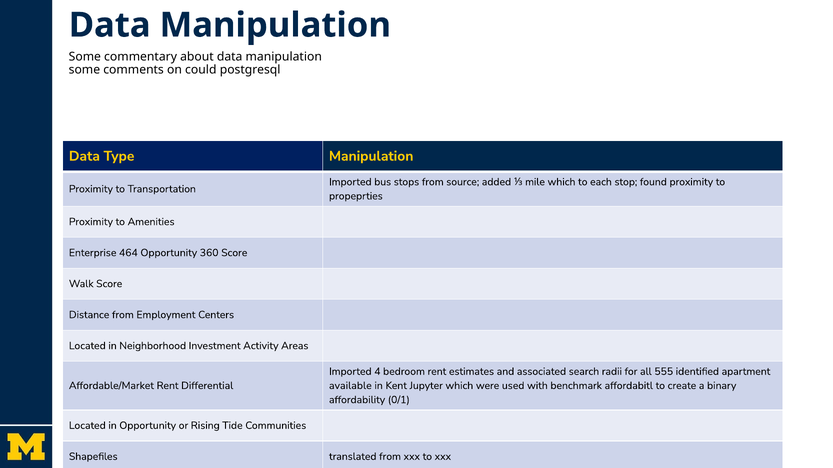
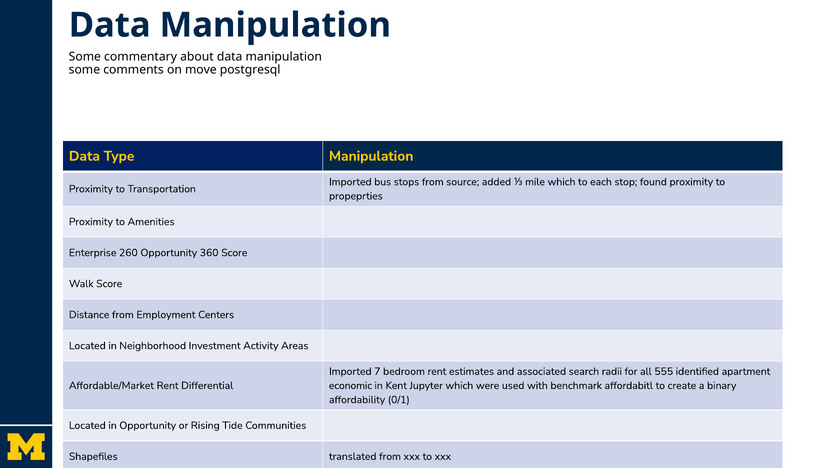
could: could -> move
464: 464 -> 260
4: 4 -> 7
available: available -> economic
